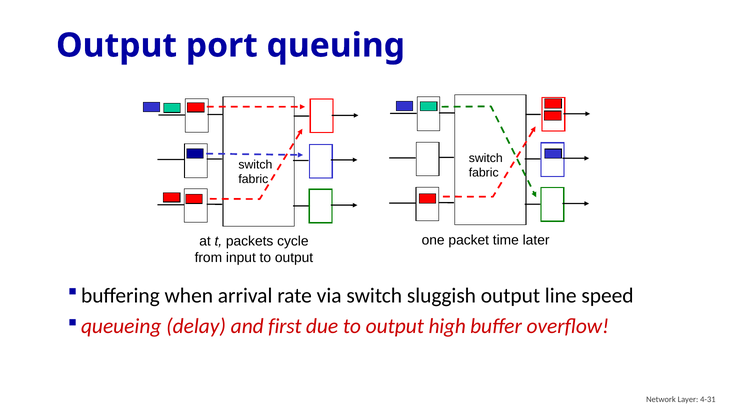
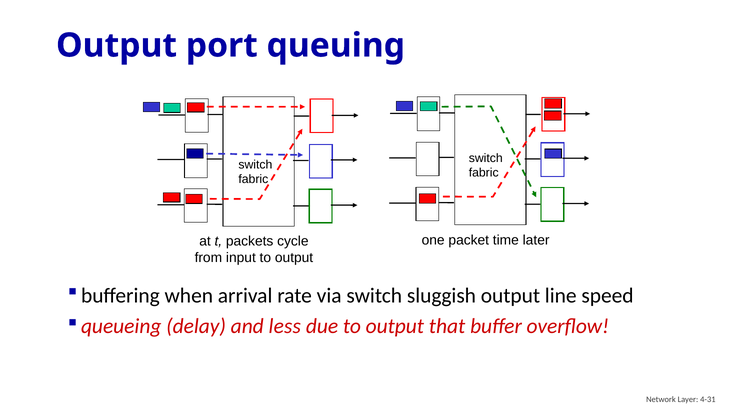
first: first -> less
high: high -> that
